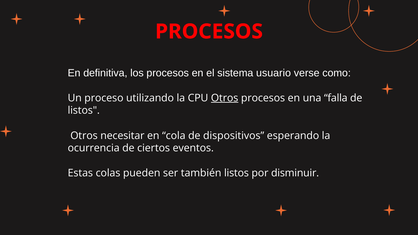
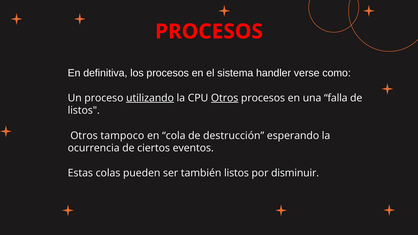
usuario: usuario -> handler
utilizando underline: none -> present
necesitar: necesitar -> tampoco
dispositivos: dispositivos -> destrucción
